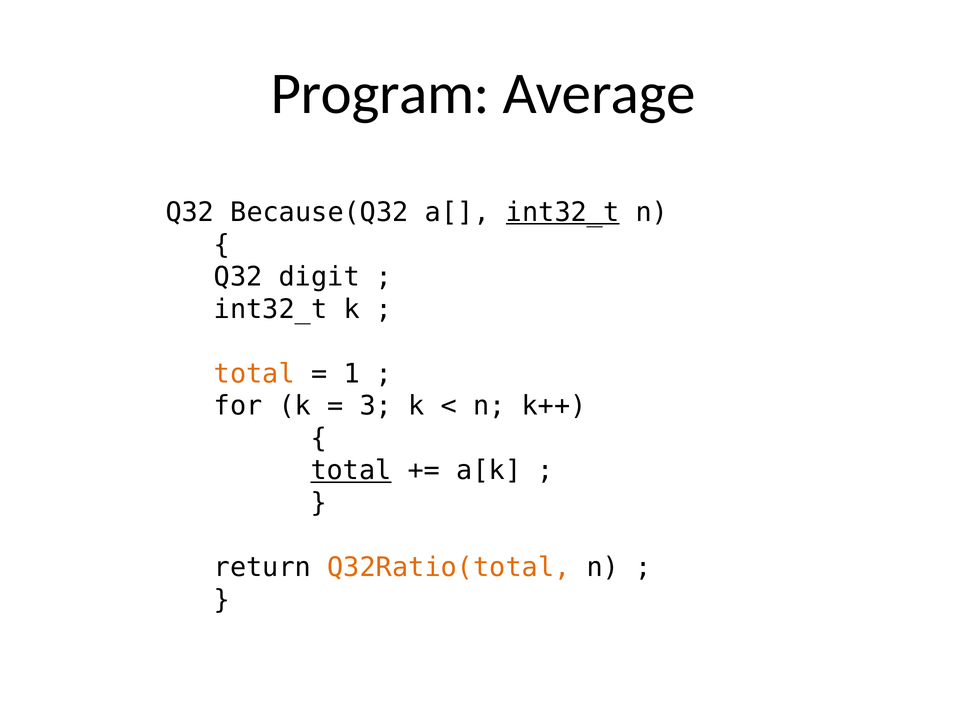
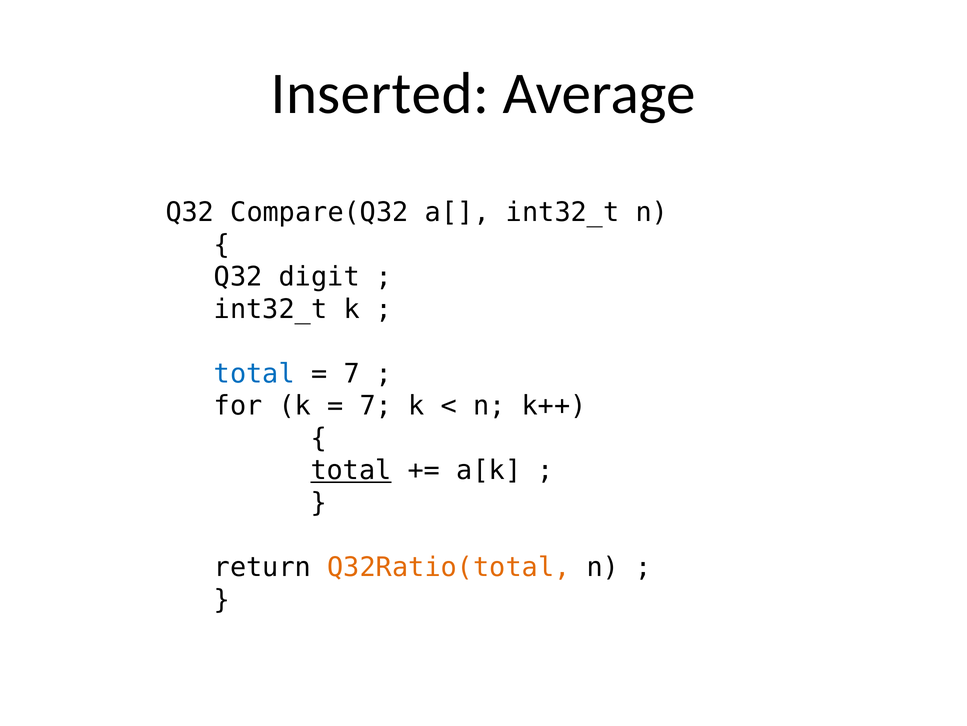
Program: Program -> Inserted
Because(Q32: Because(Q32 -> Compare(Q32
int32_t at (563, 212) underline: present -> none
total at (254, 373) colour: orange -> blue
1 at (352, 373): 1 -> 7
3 at (376, 406): 3 -> 7
